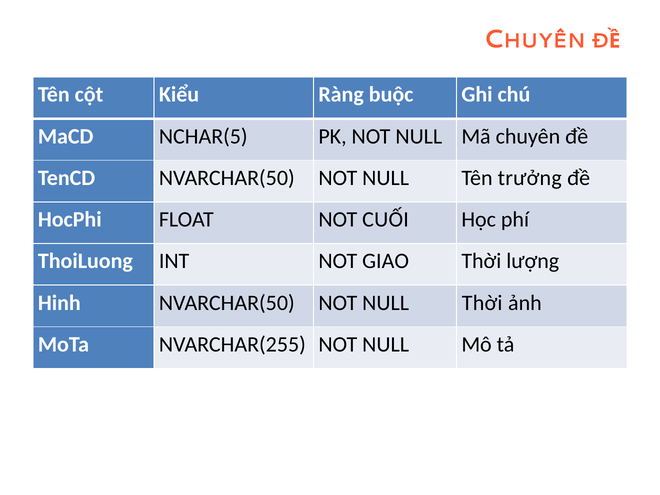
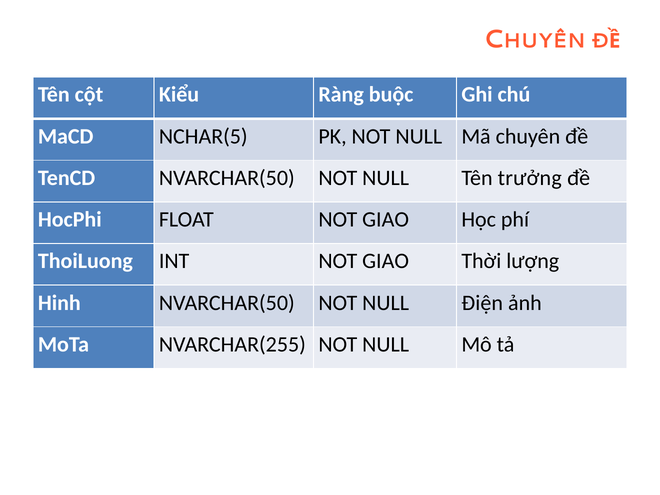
FLOAT NOT CUỐI: CUỐI -> GIAO
NULL Thời: Thời -> Điện
